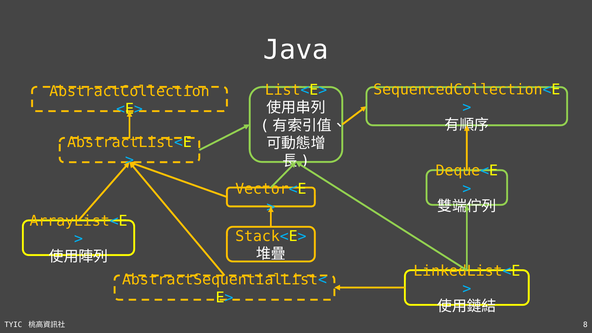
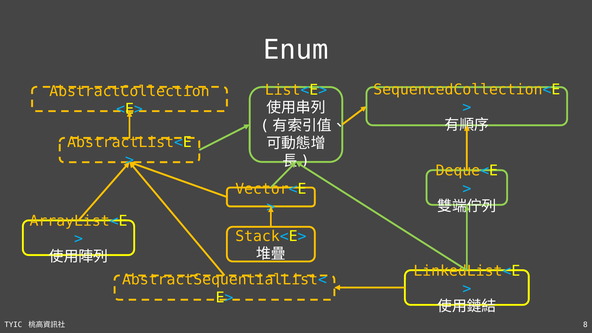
Java: Java -> Enum
